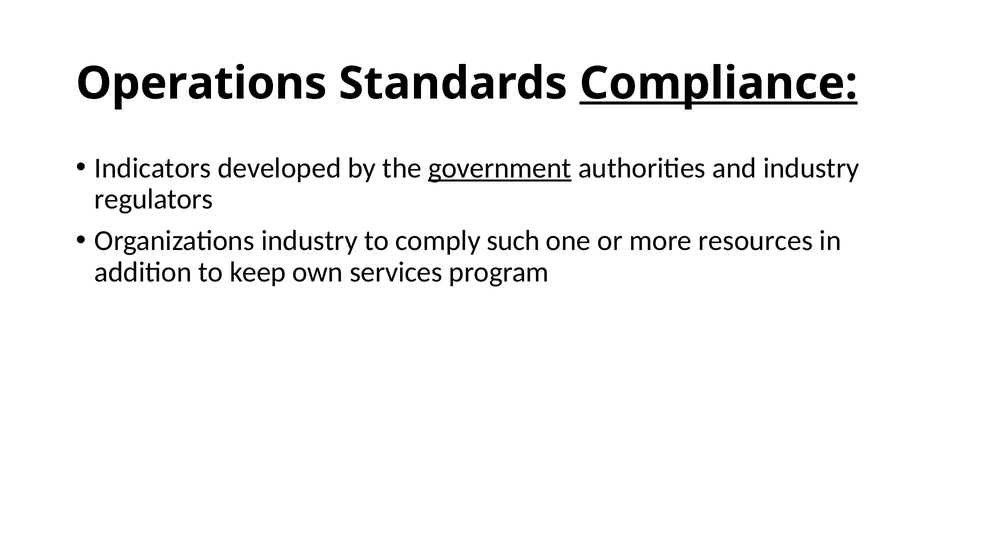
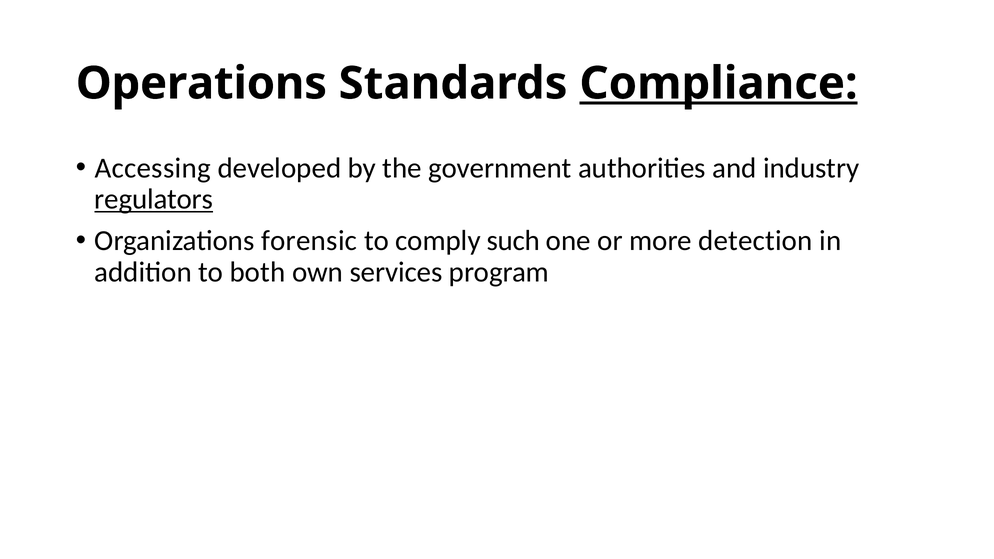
Indicators: Indicators -> Accessing
government underline: present -> none
regulators underline: none -> present
Organizations industry: industry -> forensic
resources: resources -> detection
keep: keep -> both
